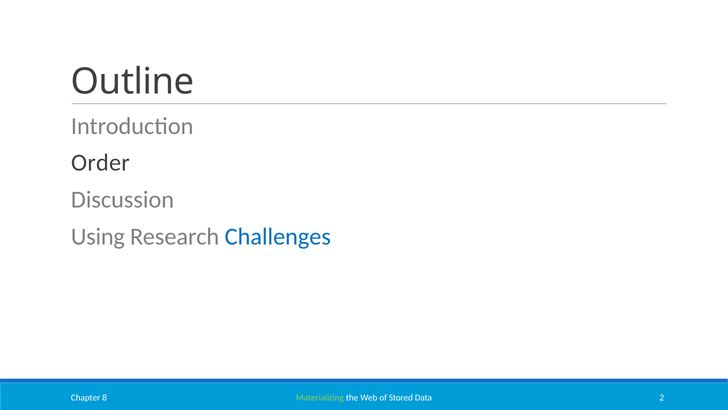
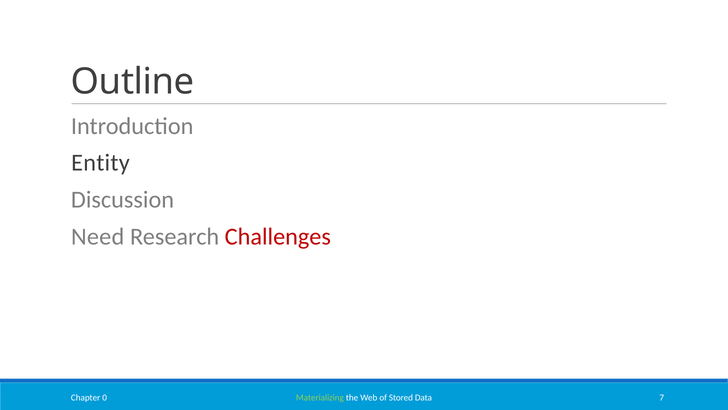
Order: Order -> Entity
Using: Using -> Need
Challenges colour: blue -> red
2: 2 -> 7
8: 8 -> 0
